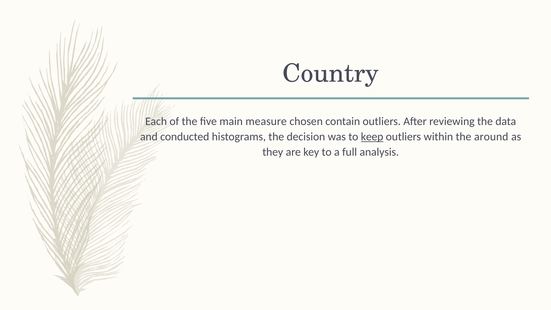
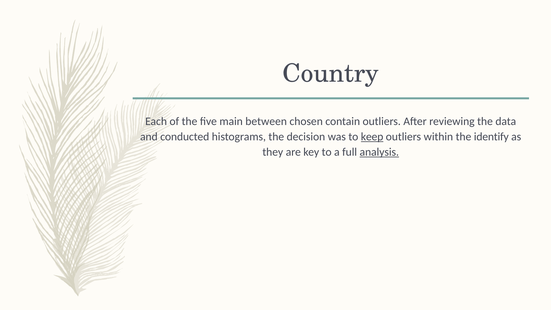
measure: measure -> between
around: around -> identify
analysis underline: none -> present
